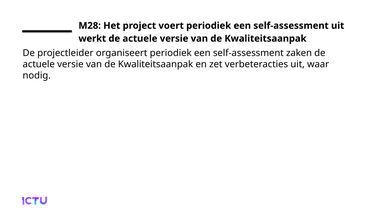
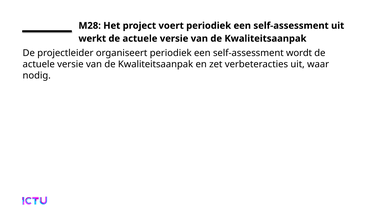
zaken: zaken -> wordt
